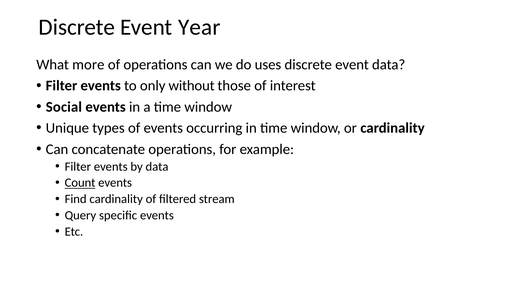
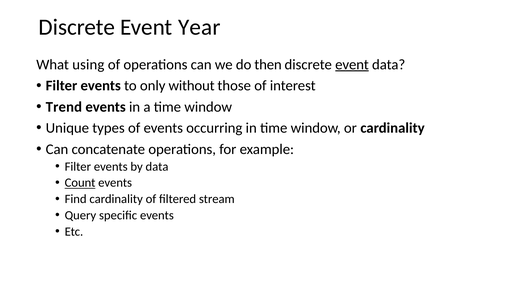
more: more -> using
uses: uses -> then
event at (352, 65) underline: none -> present
Social: Social -> Trend
